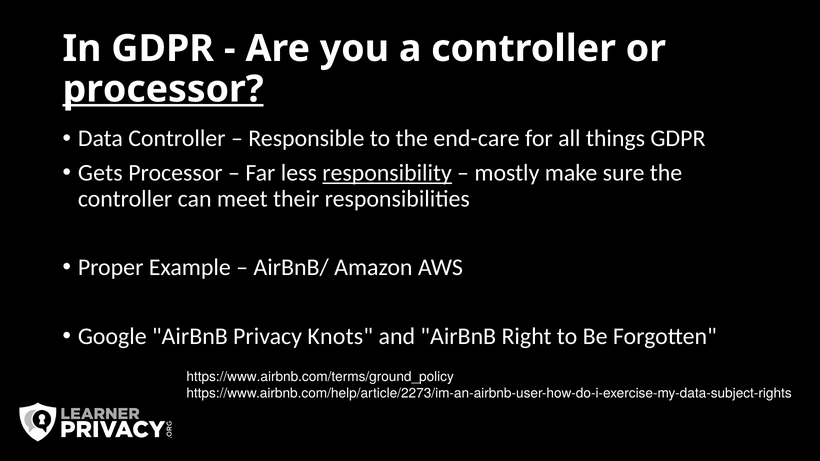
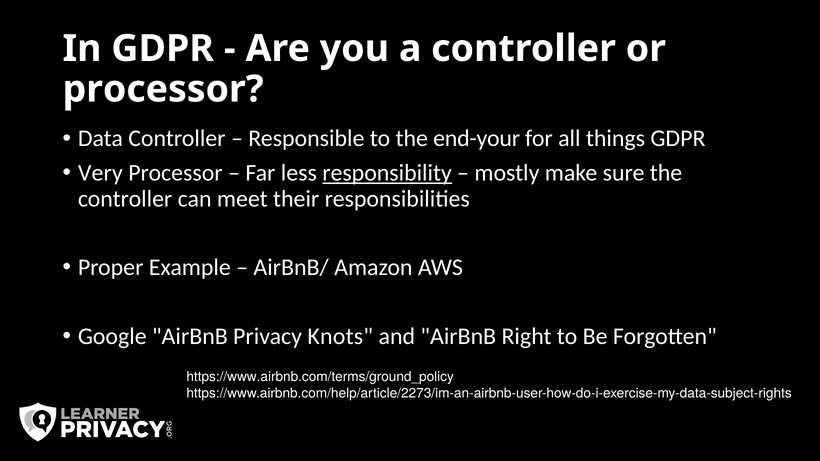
processor at (163, 89) underline: present -> none
end-care: end-care -> end-your
Gets: Gets -> Very
